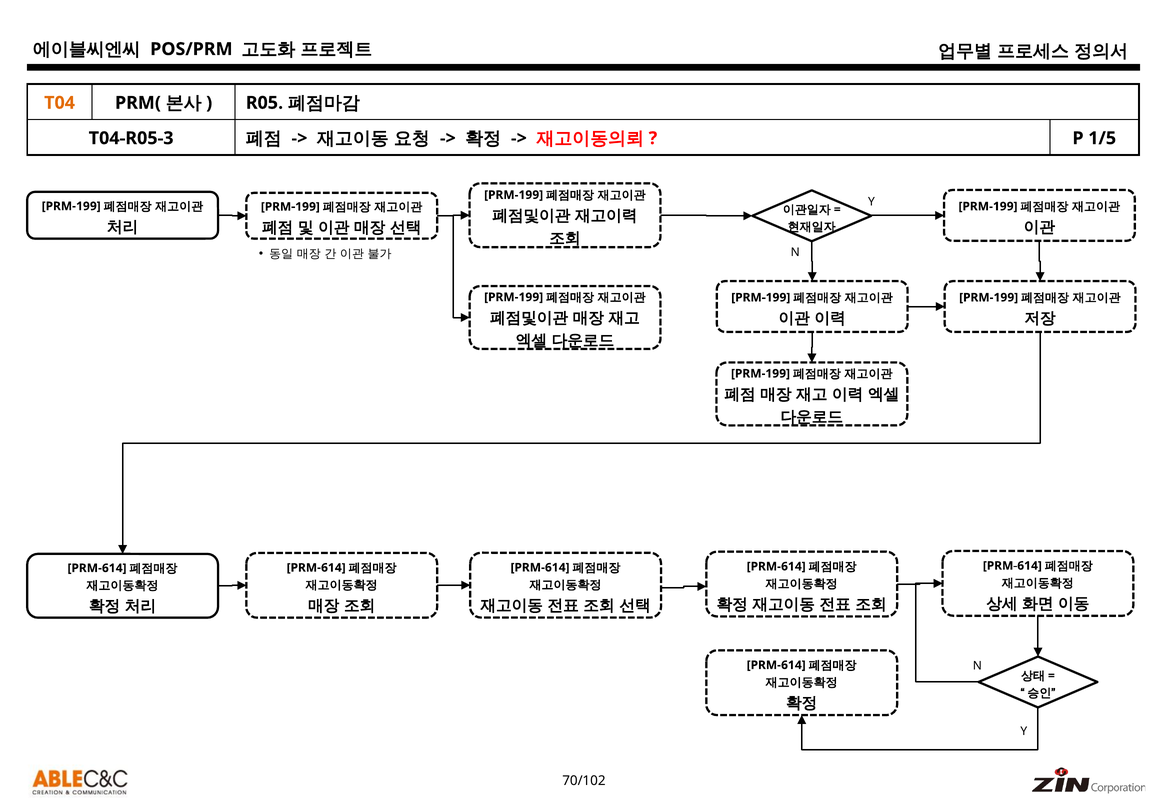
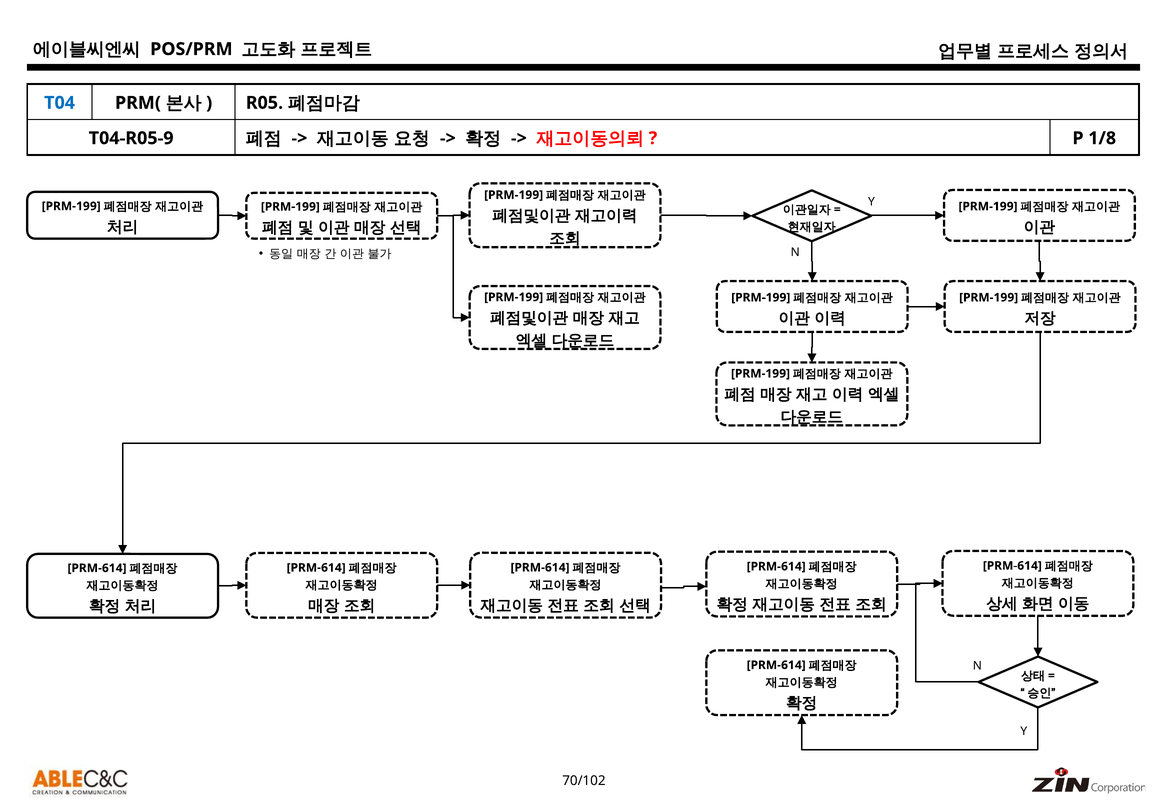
T04 colour: orange -> blue
T04-R05-3: T04-R05-3 -> T04-R05-9
1/5: 1/5 -> 1/8
